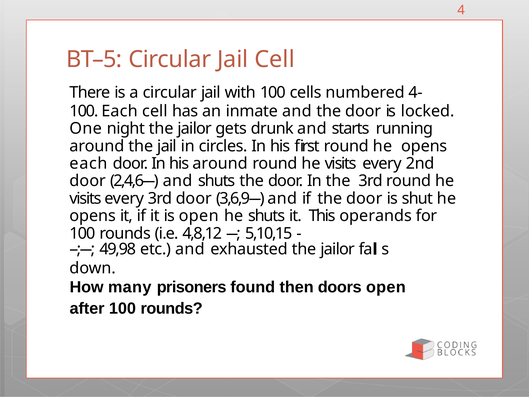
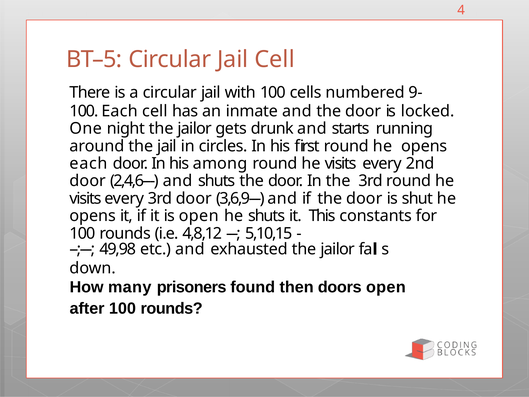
4-: 4- -> 9-
his around: around -> among
operands: operands -> constants
